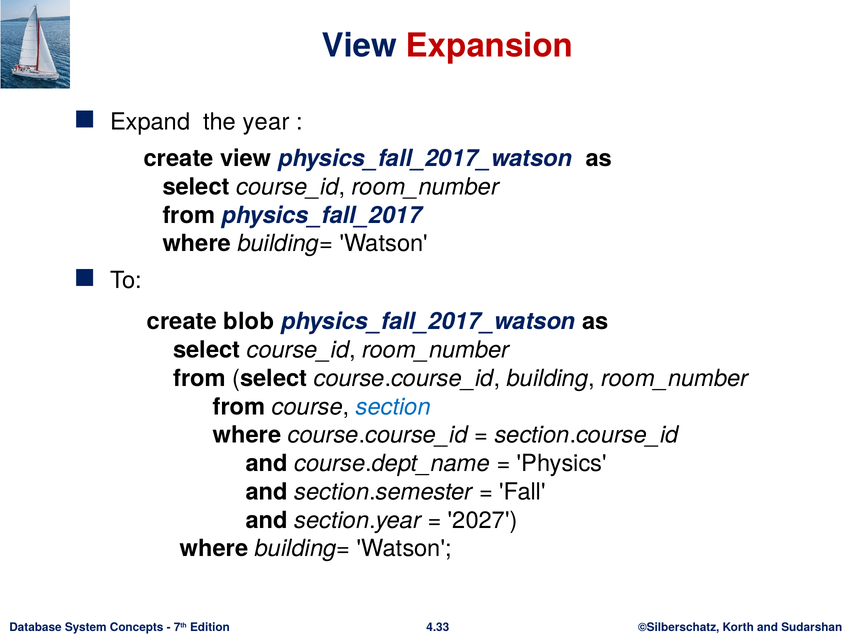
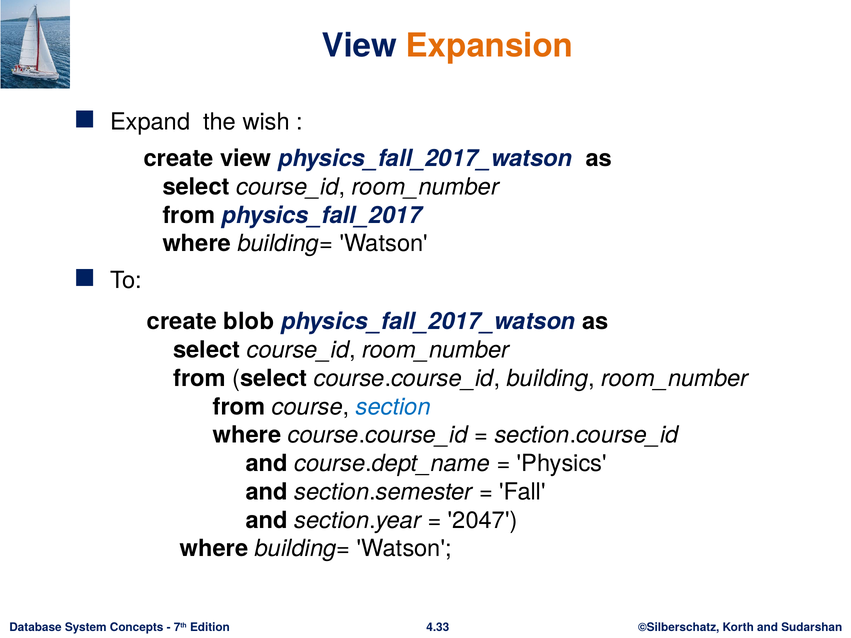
Expansion colour: red -> orange
year: year -> wish
2027: 2027 -> 2047
